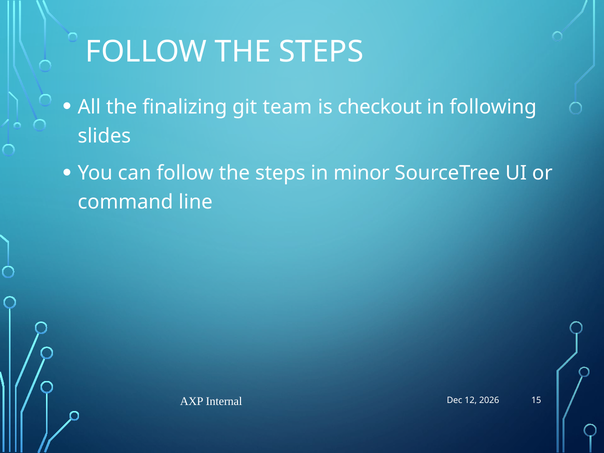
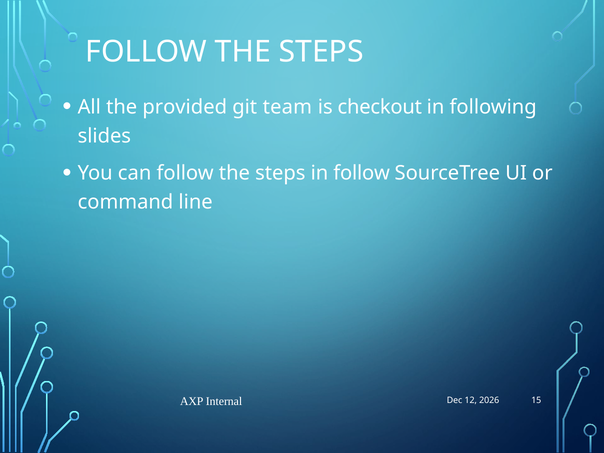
finalizing: finalizing -> provided
in minor: minor -> follow
